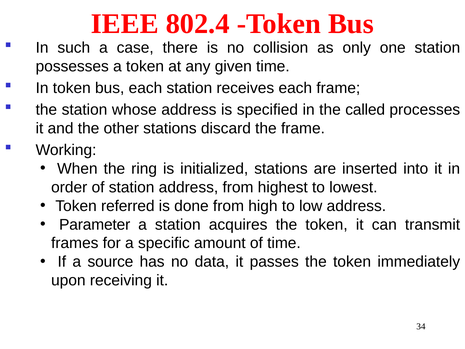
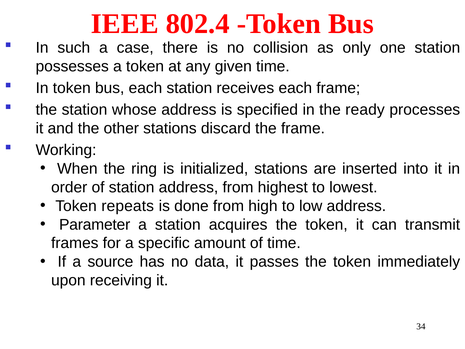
called: called -> ready
referred: referred -> repeats
